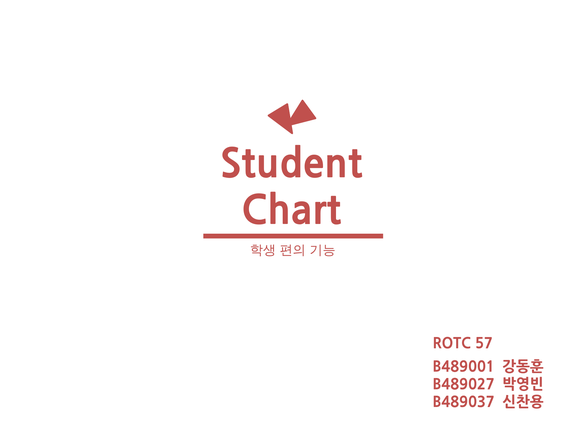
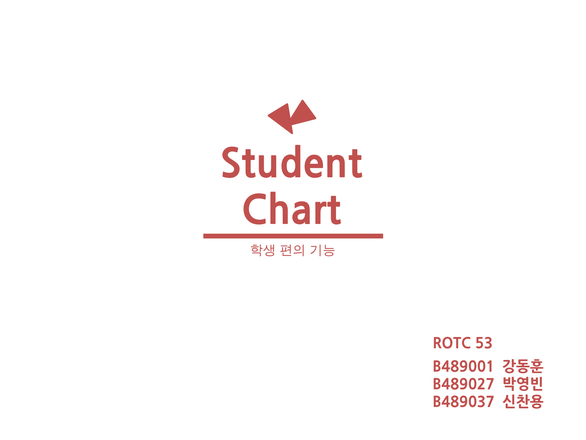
57: 57 -> 53
